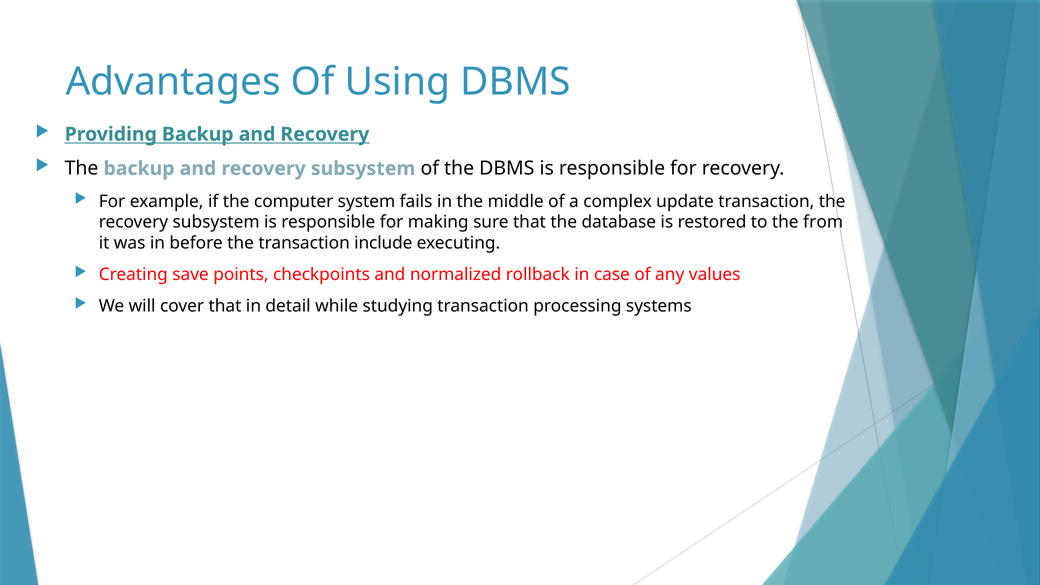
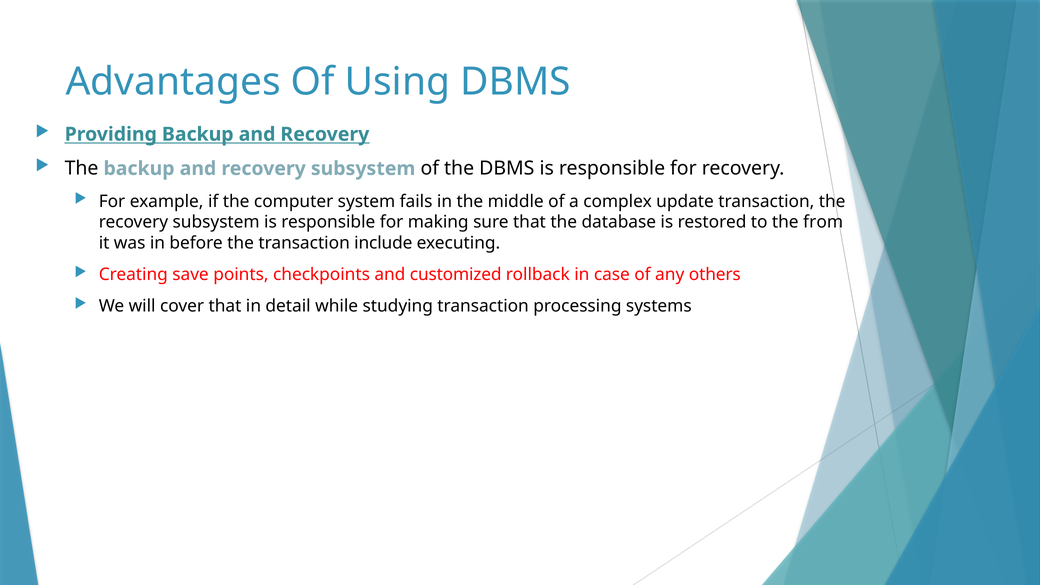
normalized: normalized -> customized
values: values -> others
